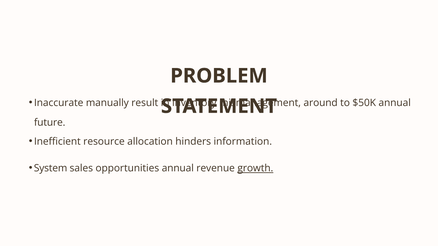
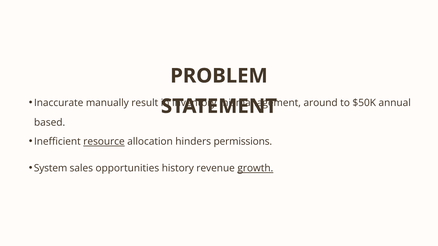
future: future -> based
resource underline: none -> present
information: information -> permissions
opportunities annual: annual -> history
